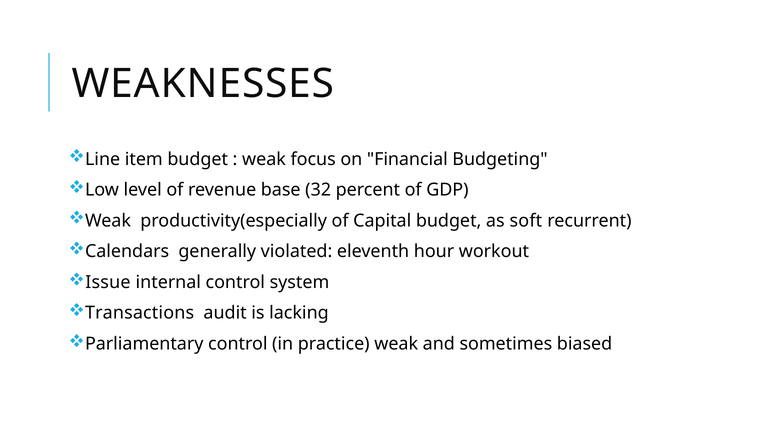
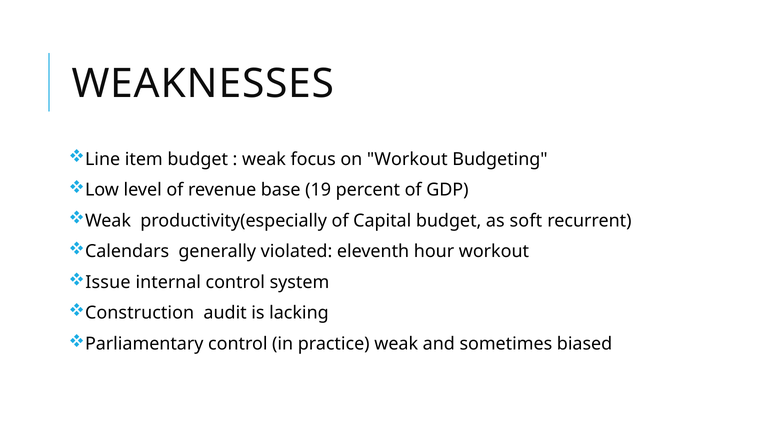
on Financial: Financial -> Workout
32: 32 -> 19
Transactions: Transactions -> Construction
